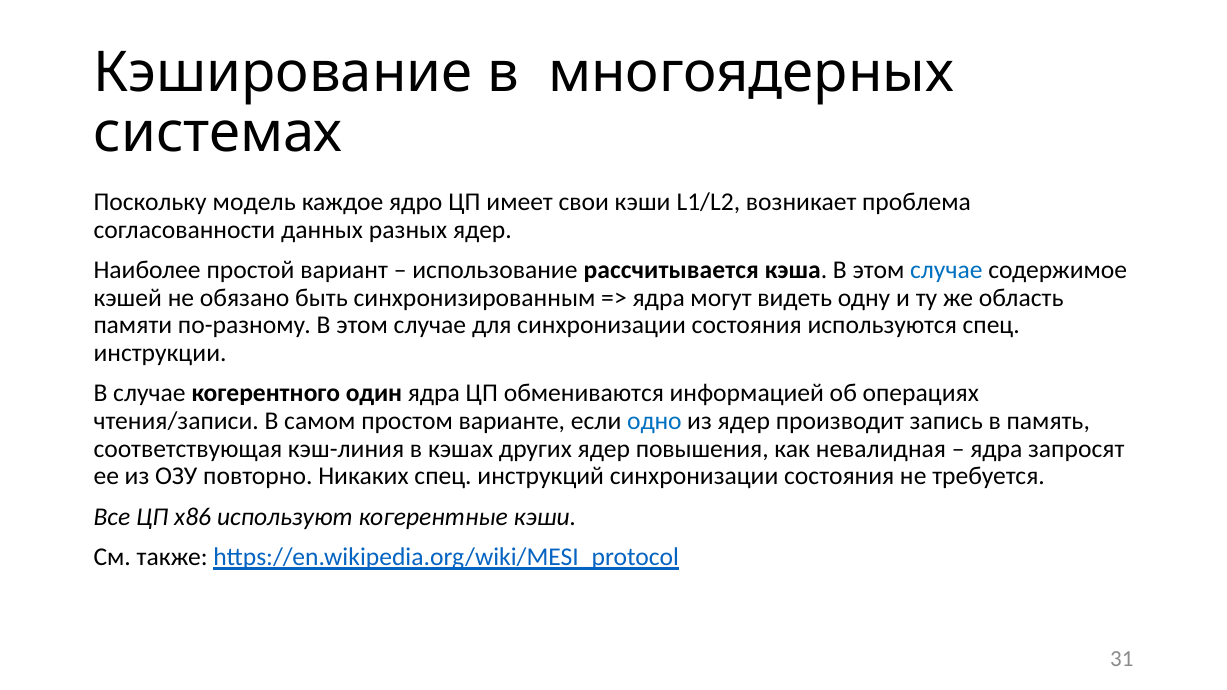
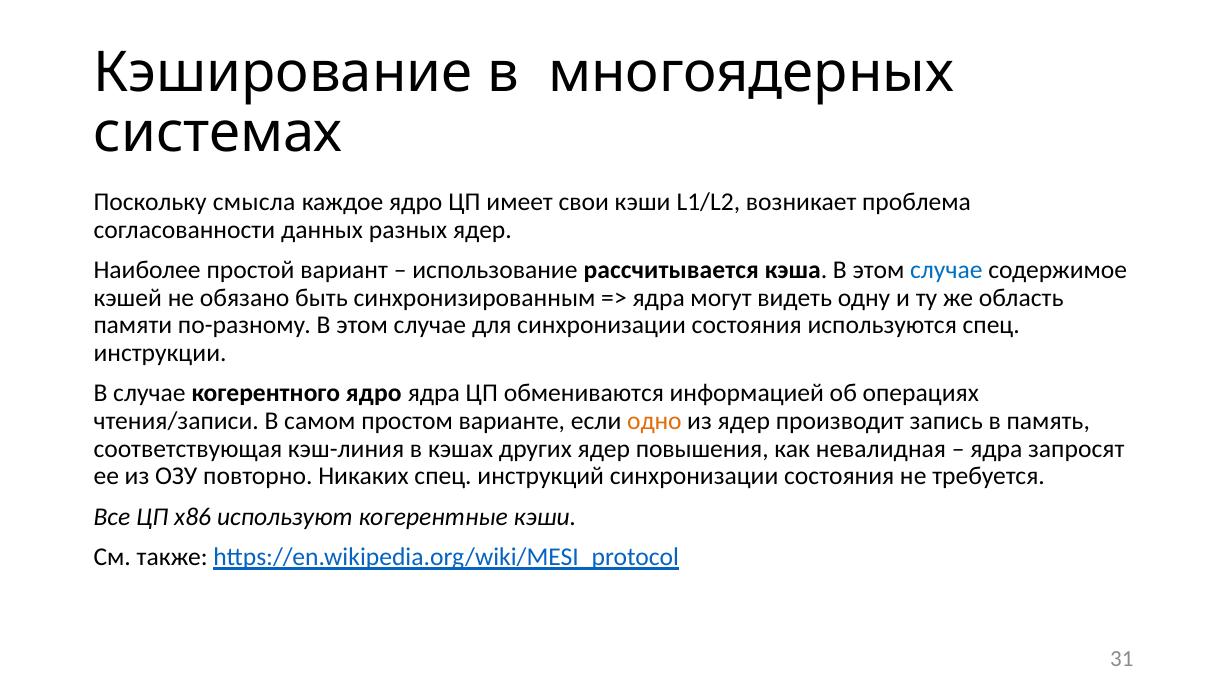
модель: модель -> смысла
когерентного один: один -> ядро
одно colour: blue -> orange
